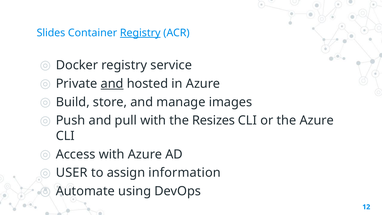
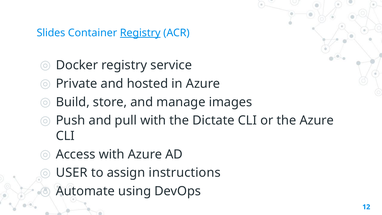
and at (112, 84) underline: present -> none
Resizes: Resizes -> Dictate
information: information -> instructions
